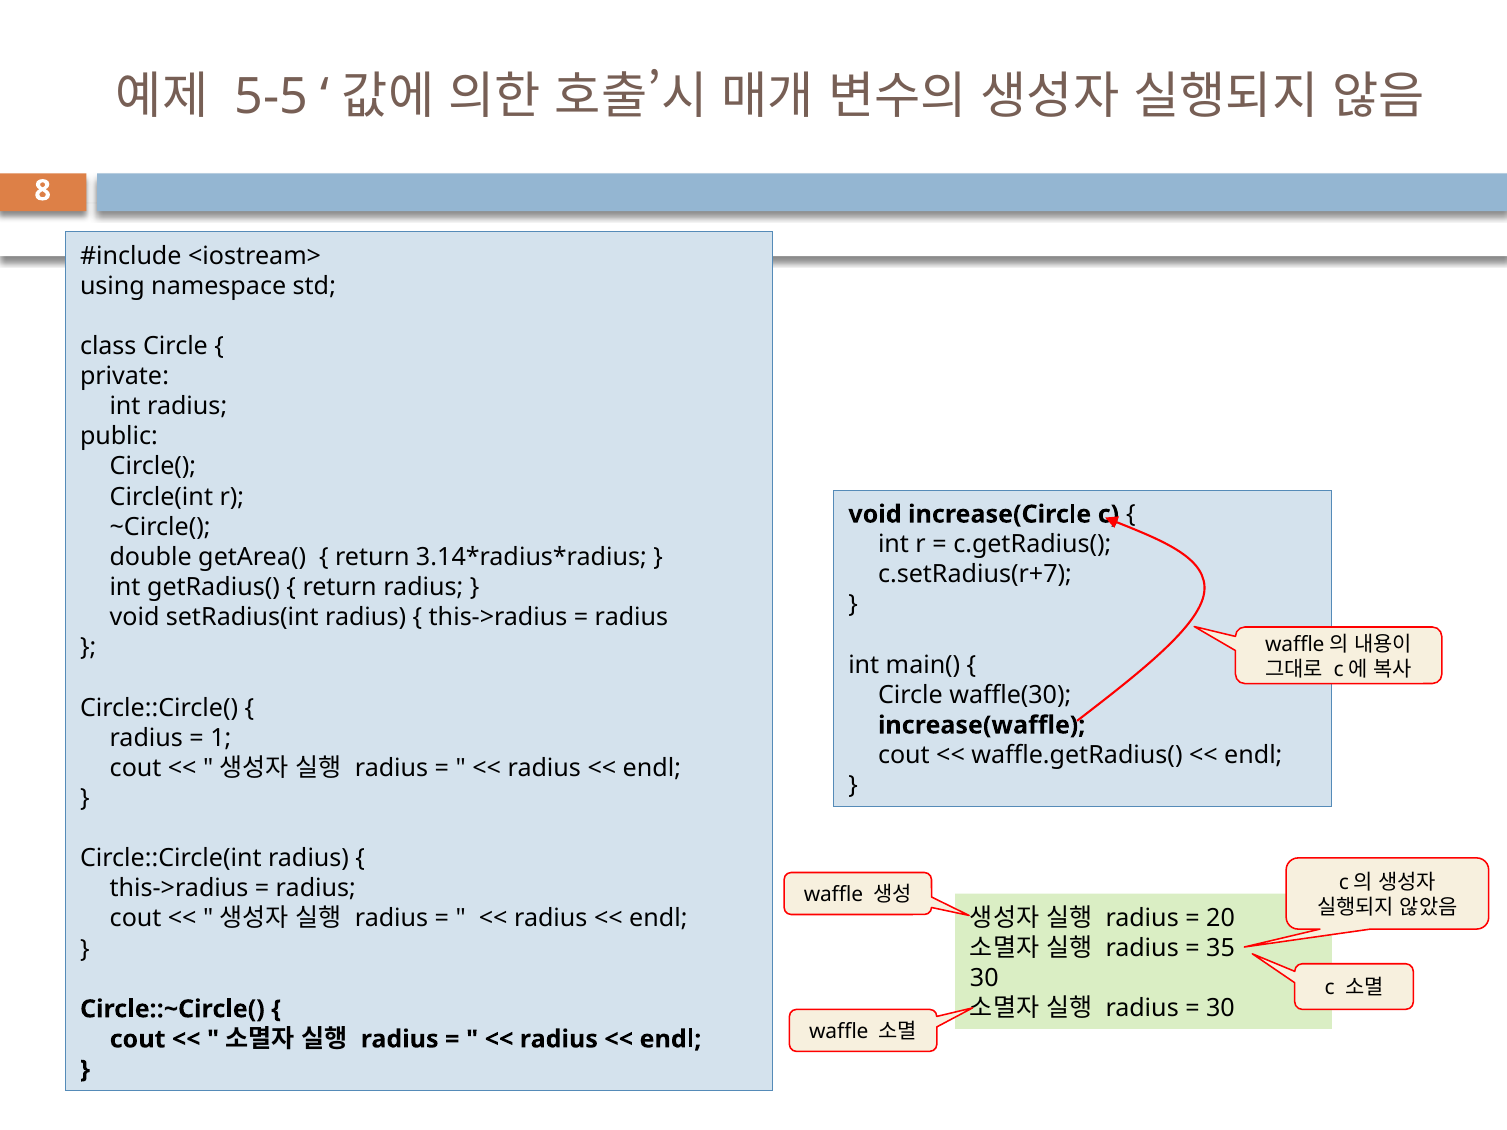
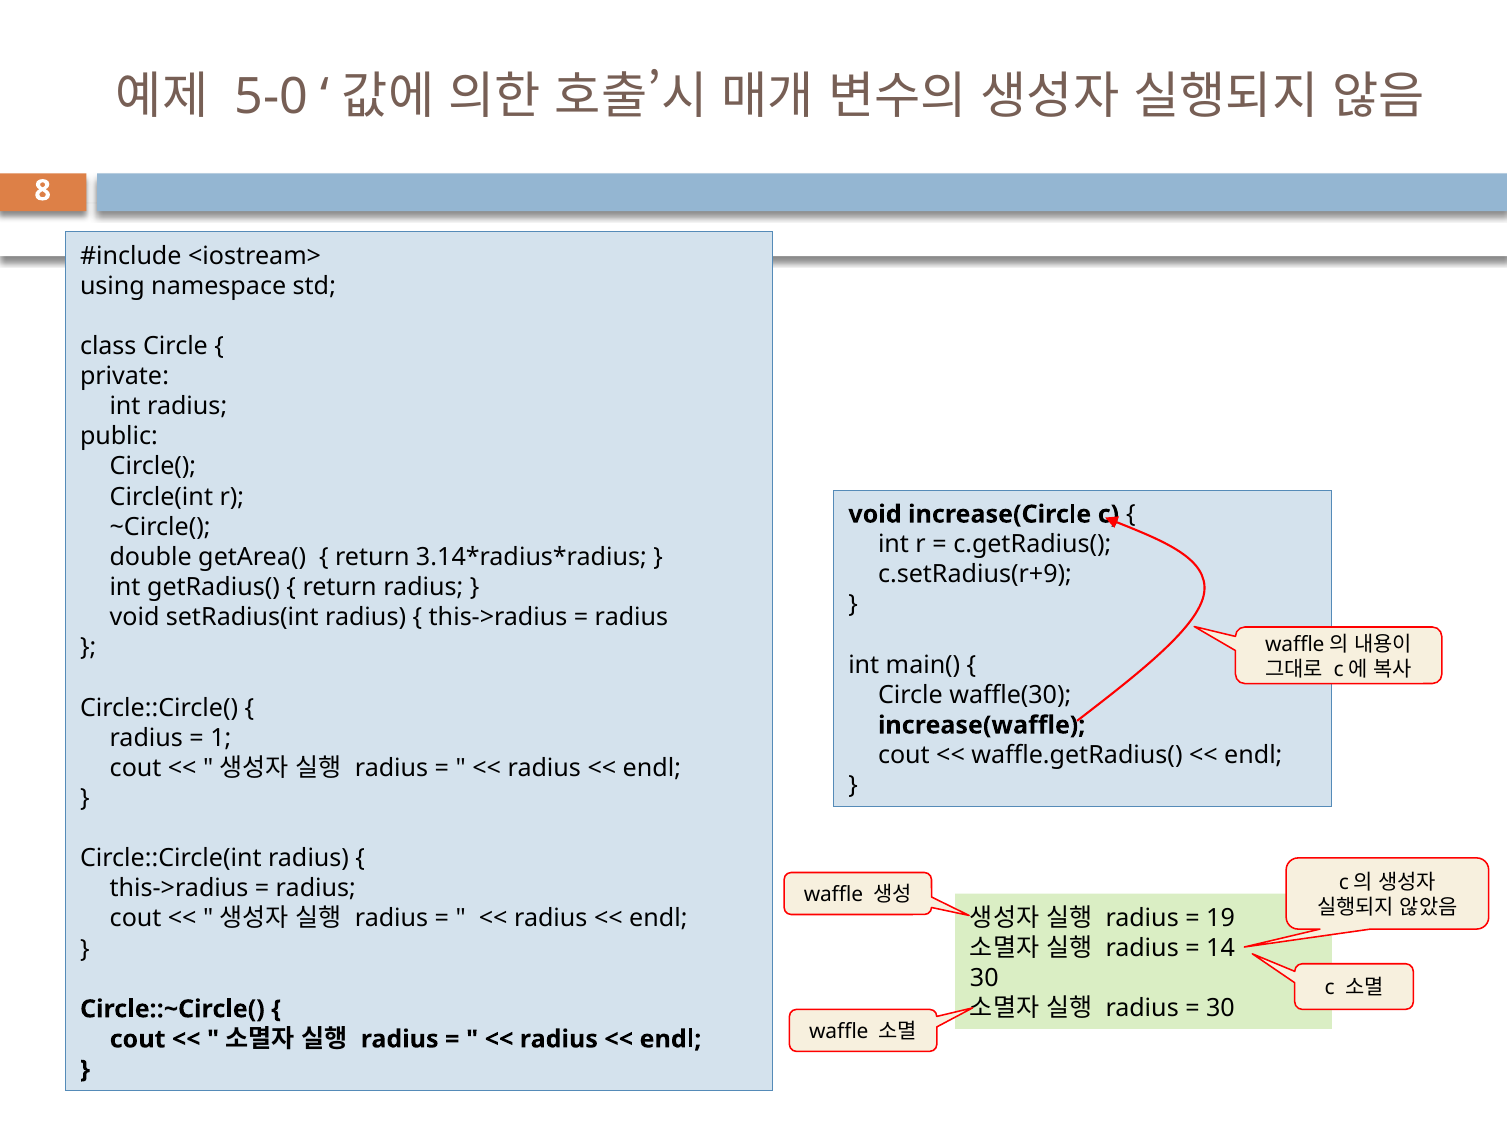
5-5: 5-5 -> 5-0
c.setRadius(r+7: c.setRadius(r+7 -> c.setRadius(r+9
20: 20 -> 19
35: 35 -> 14
